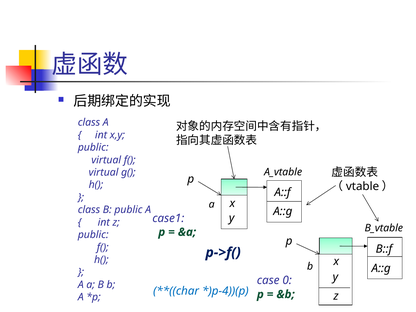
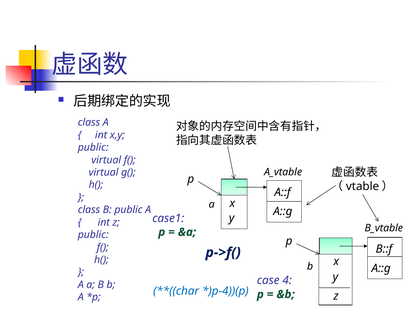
0: 0 -> 4
